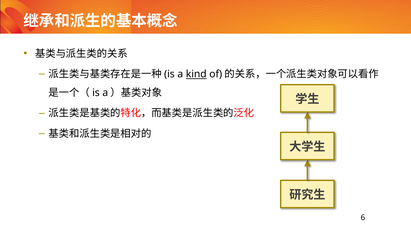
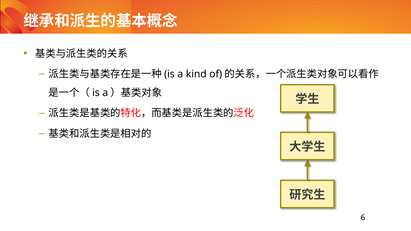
kind underline: present -> none
